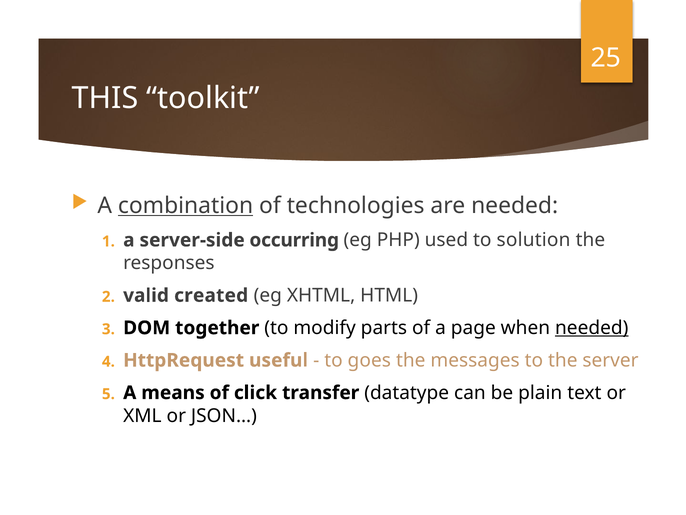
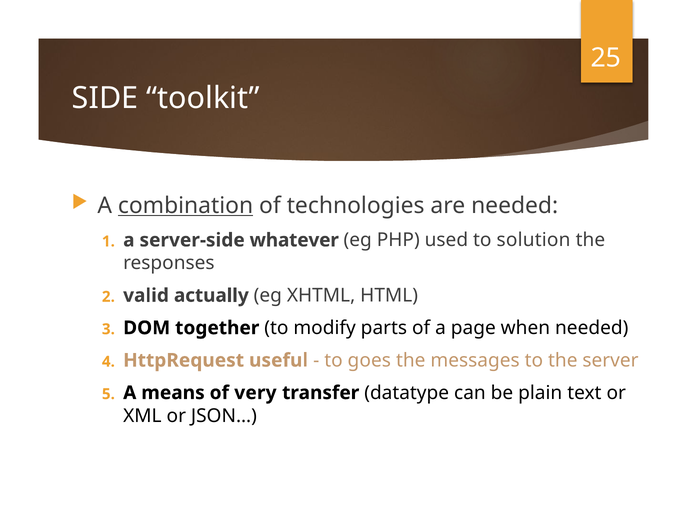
THIS: THIS -> SIDE
occurring: occurring -> whatever
created: created -> actually
needed at (592, 328) underline: present -> none
click: click -> very
